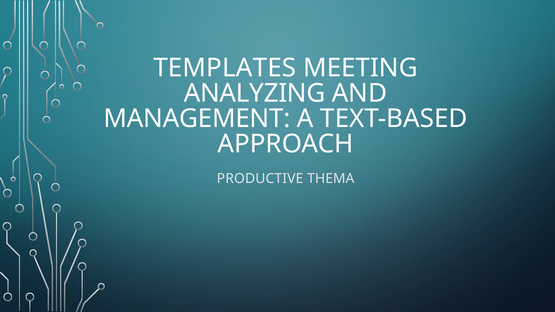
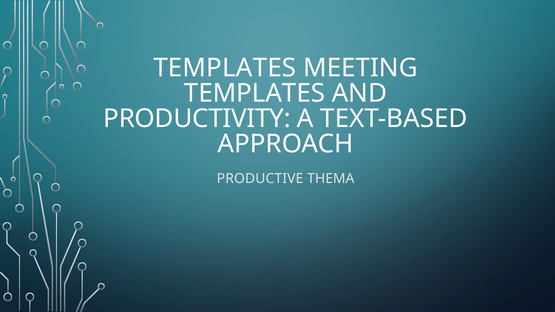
ANALYZING at (255, 93): ANALYZING -> TEMPLATES
MANAGEMENT: MANAGEMENT -> PRODUCTIVITY
